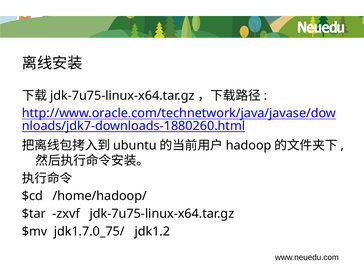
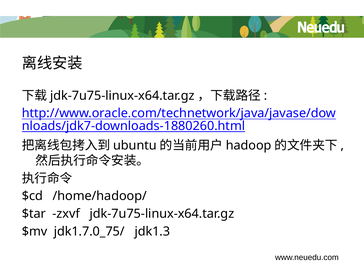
jdk1.2: jdk1.2 -> jdk1.3
